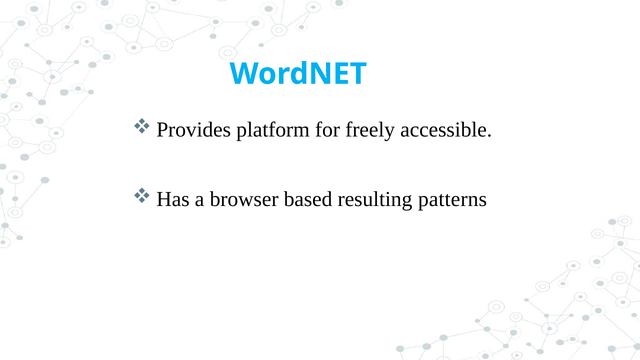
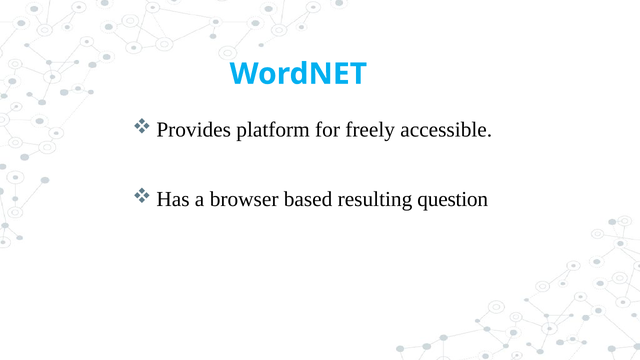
patterns: patterns -> question
